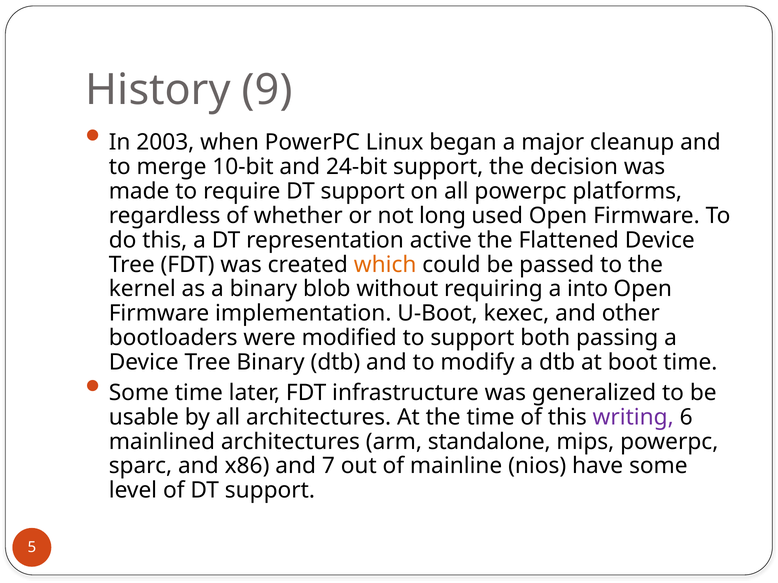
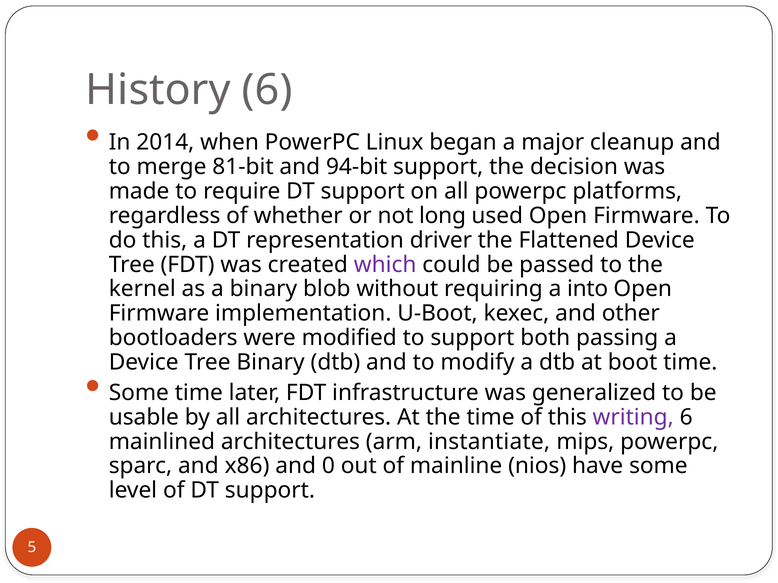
History 9: 9 -> 6
2003: 2003 -> 2014
10-bit: 10-bit -> 81-bit
24-bit: 24-bit -> 94-bit
active: active -> driver
which colour: orange -> purple
standalone: standalone -> instantiate
7: 7 -> 0
